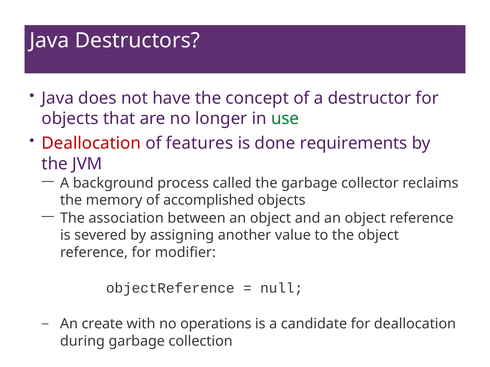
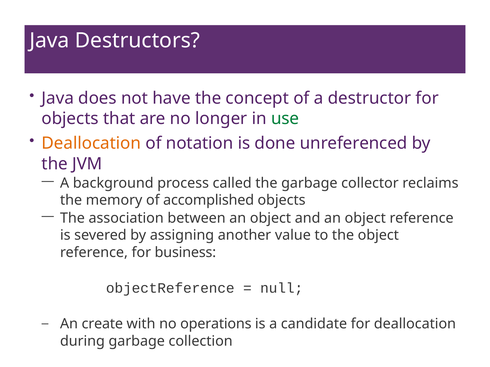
Deallocation at (91, 144) colour: red -> orange
features: features -> notation
requirements: requirements -> unreferenced
modifier: modifier -> business
